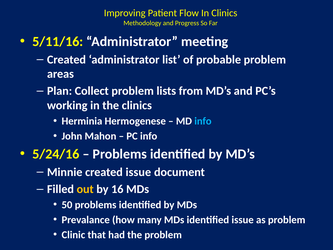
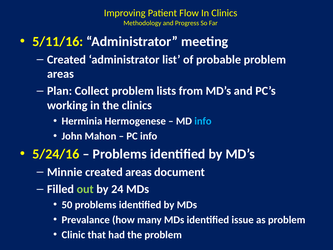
created issue: issue -> areas
out colour: yellow -> light green
16: 16 -> 24
